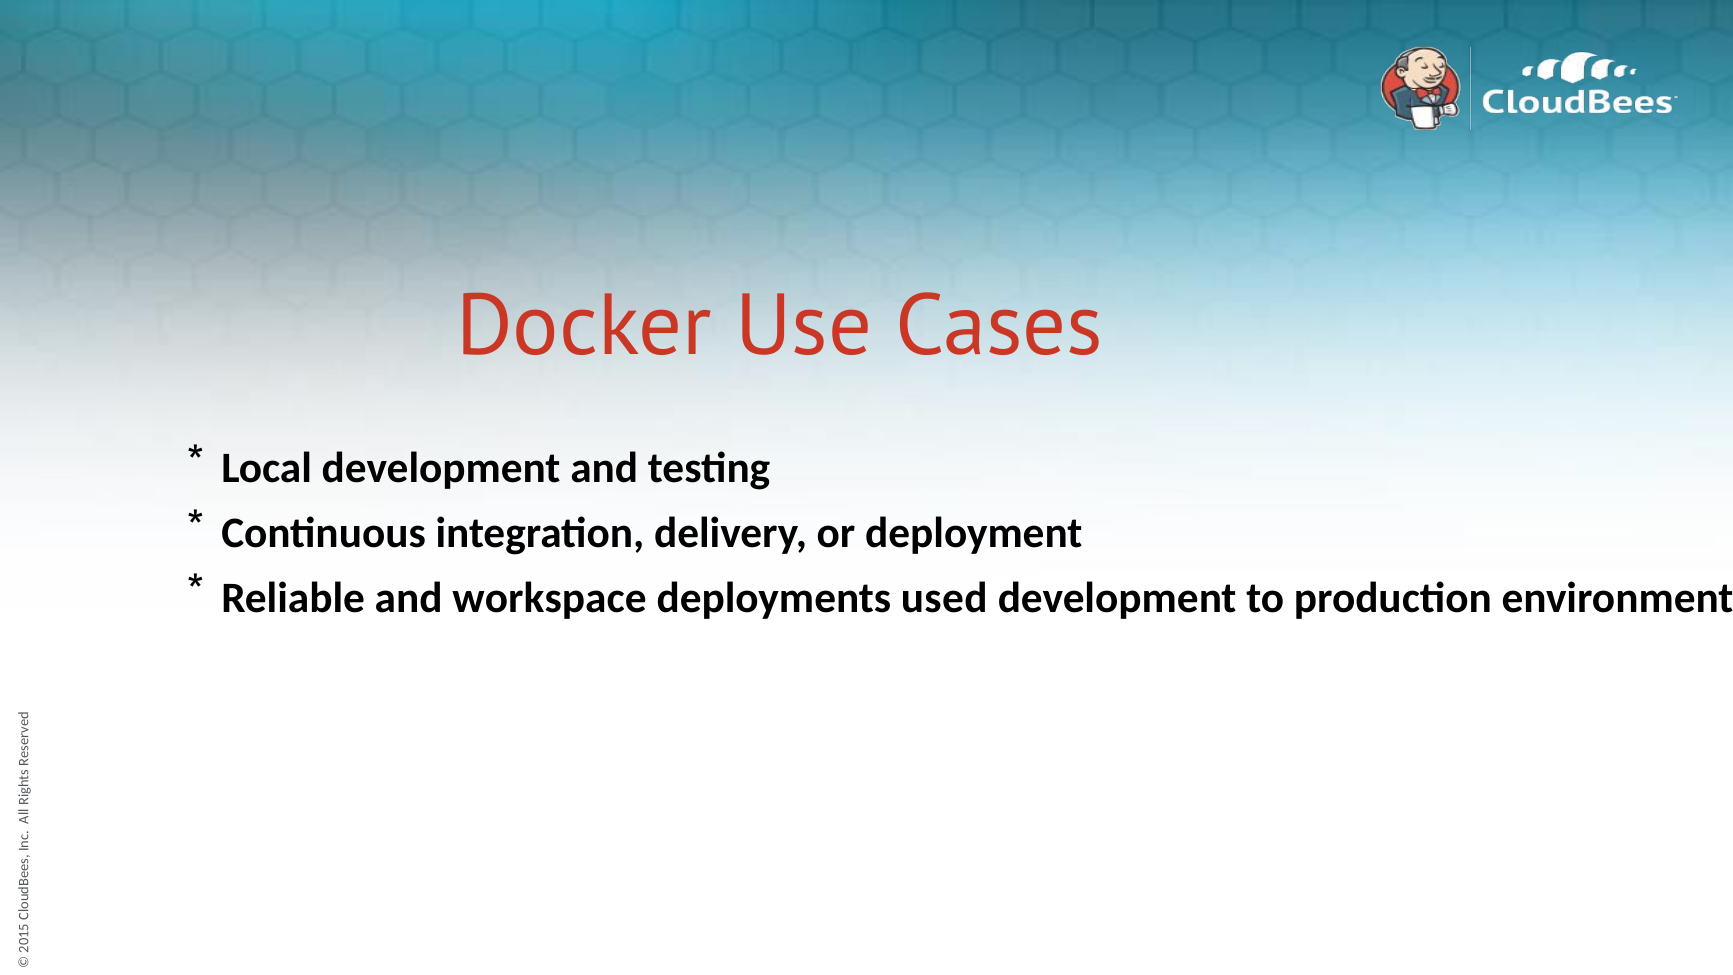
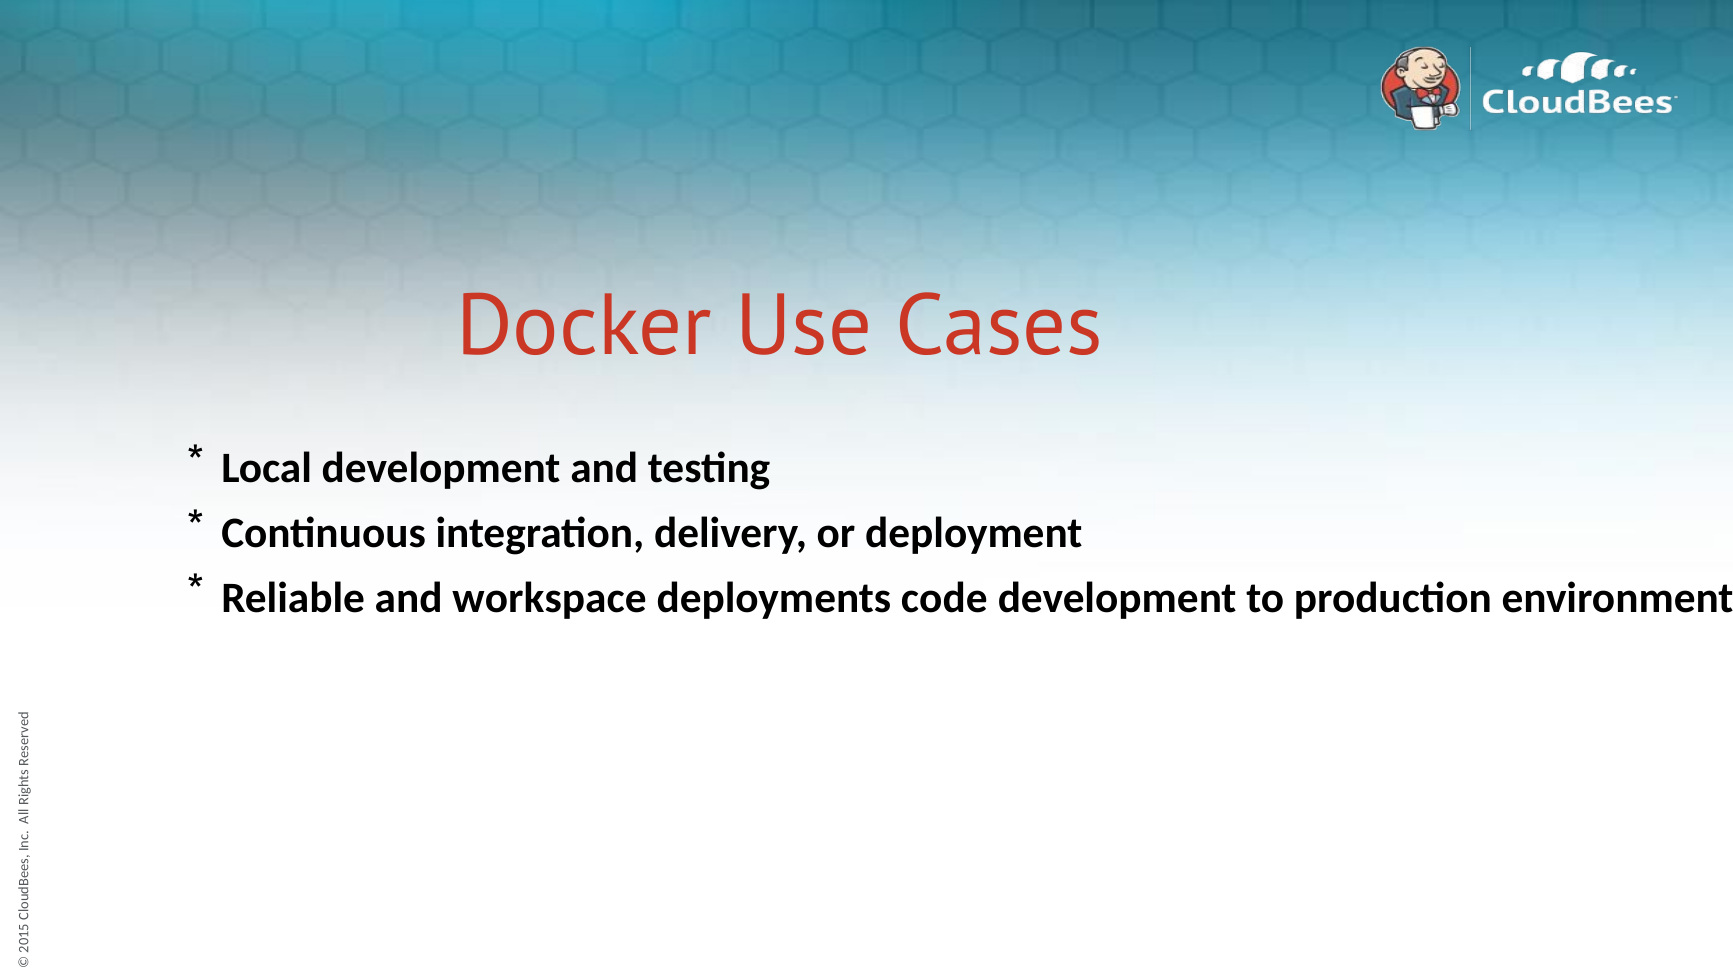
used: used -> code
